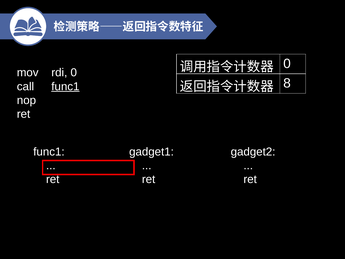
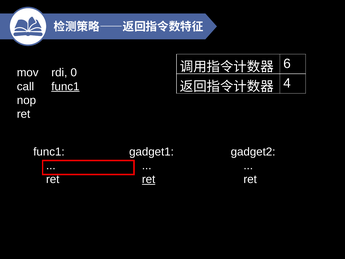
0 at (287, 64): 0 -> 6
8: 8 -> 4
ret at (149, 179) underline: none -> present
